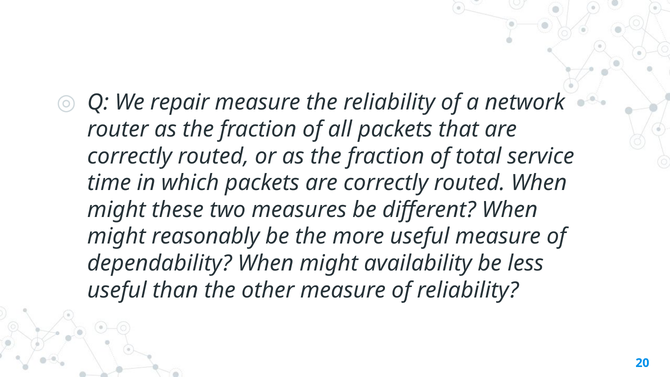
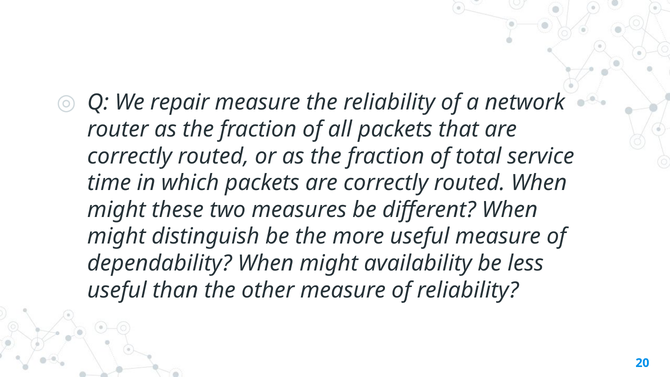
reasonably: reasonably -> distinguish
